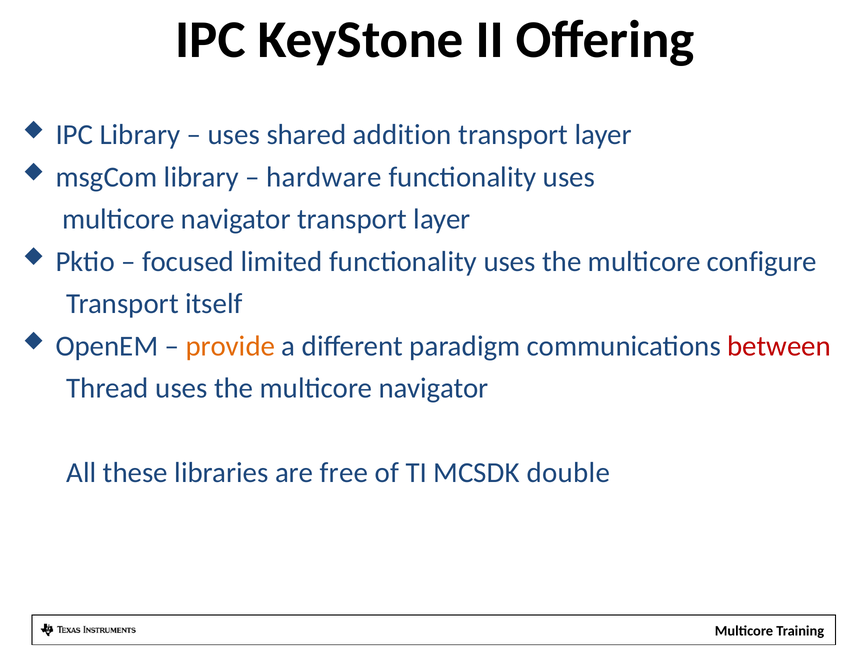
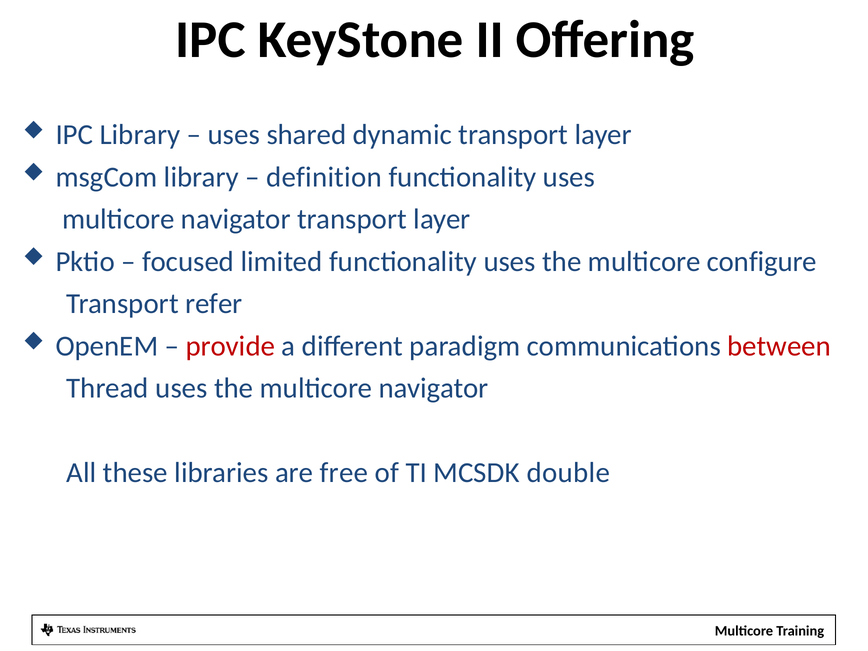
addition: addition -> dynamic
hardware: hardware -> definition
itself: itself -> refer
provide colour: orange -> red
